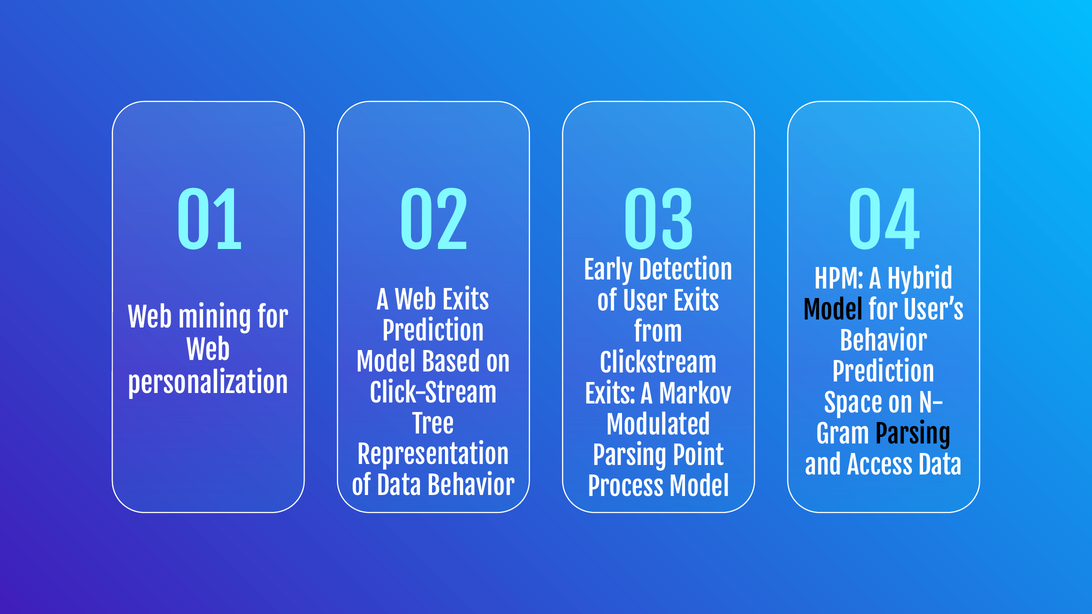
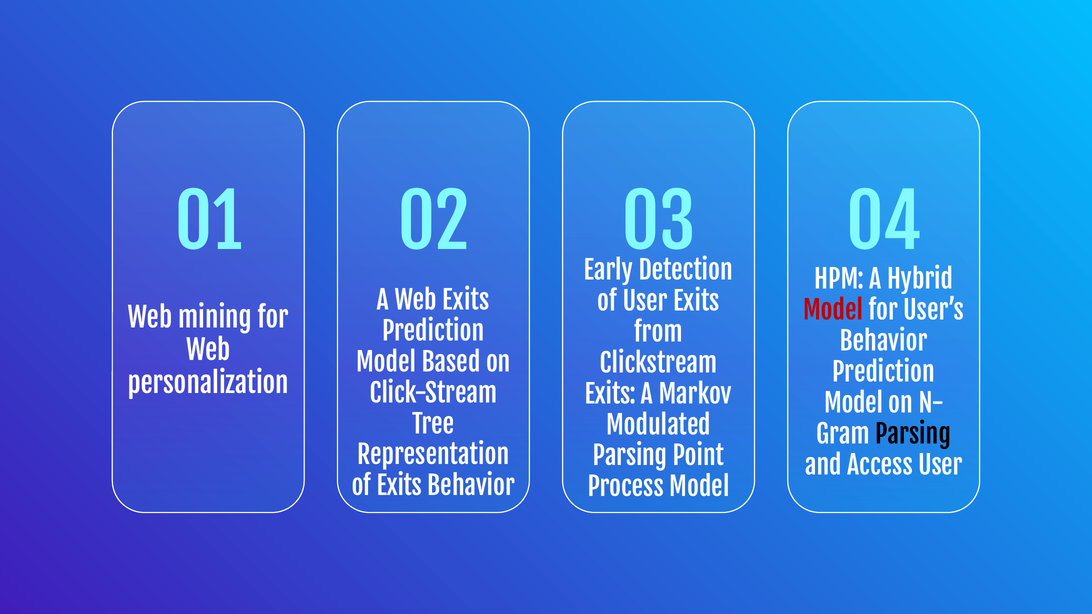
Model at (833, 311) colour: black -> red
Space at (853, 404): Space -> Model
Access Data: Data -> User
of Data: Data -> Exits
